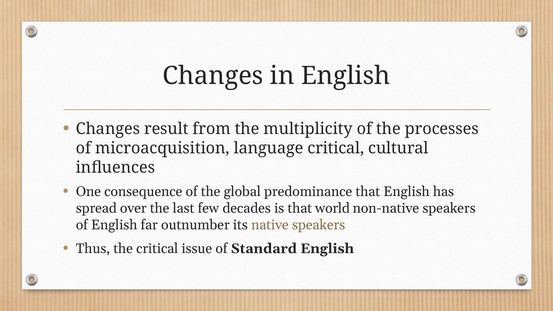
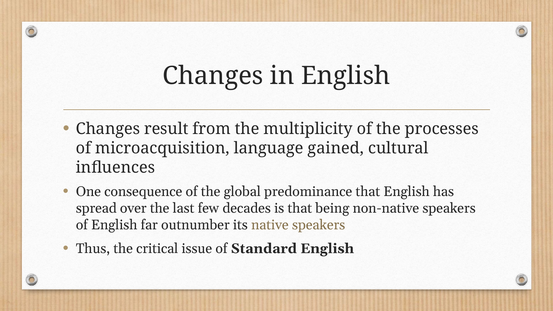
language critical: critical -> gained
world: world -> being
